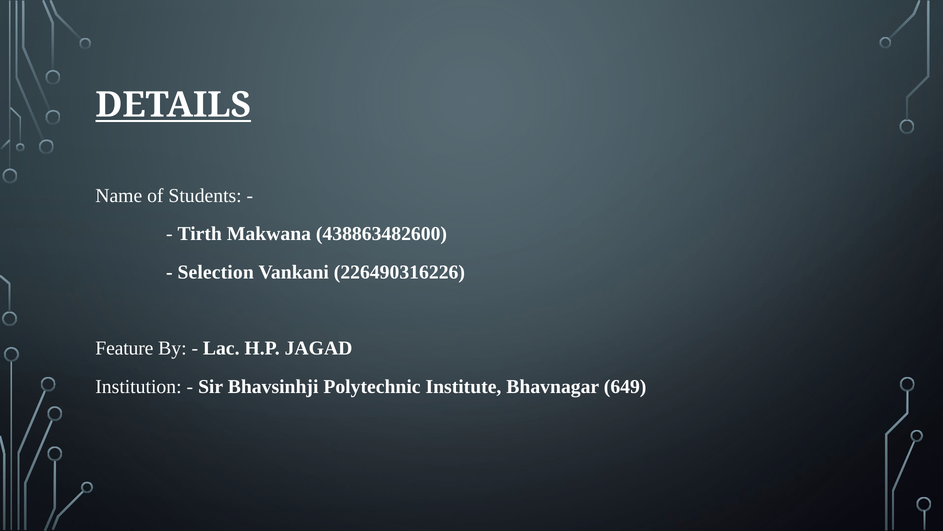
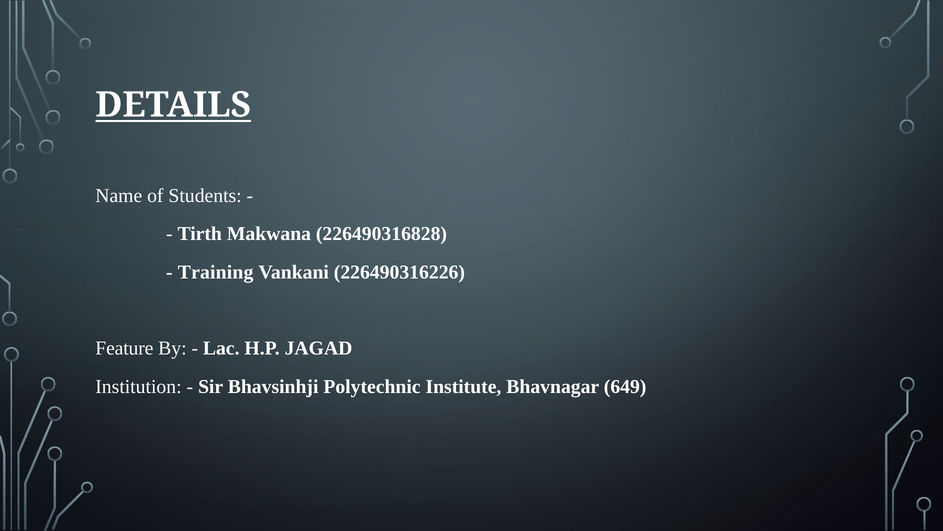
438863482600: 438863482600 -> 226490316828
Selection: Selection -> Training
